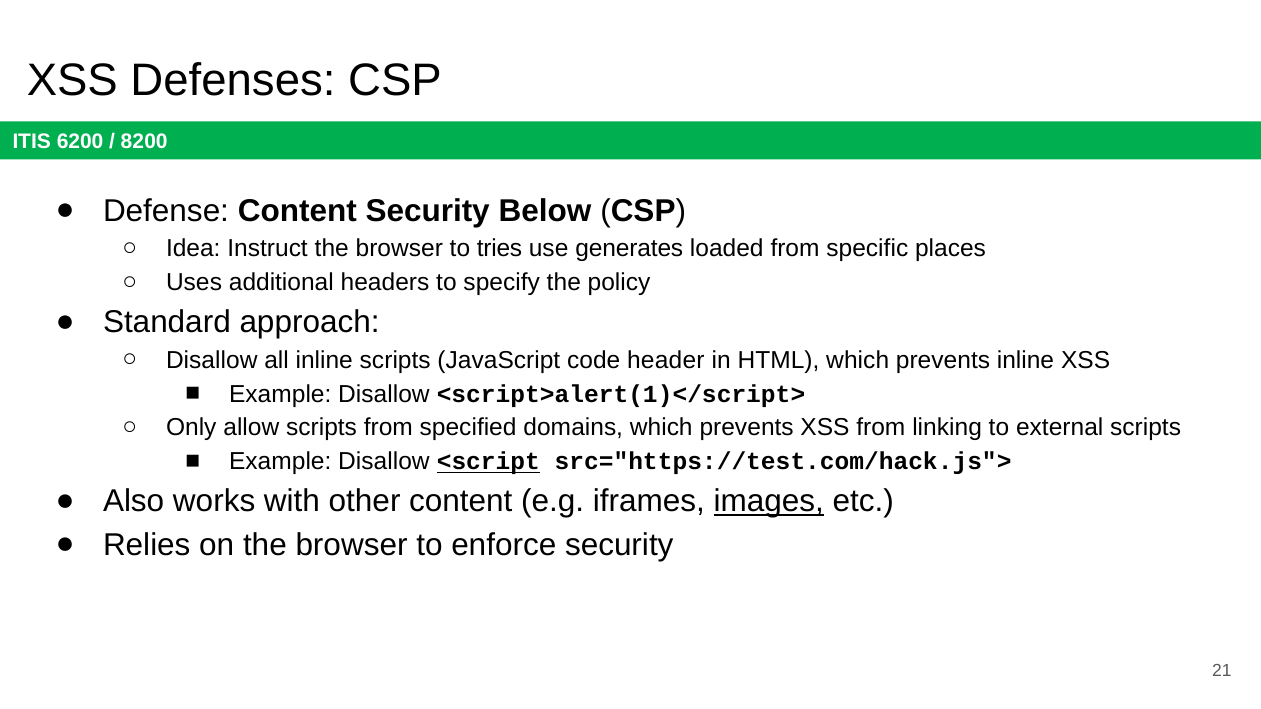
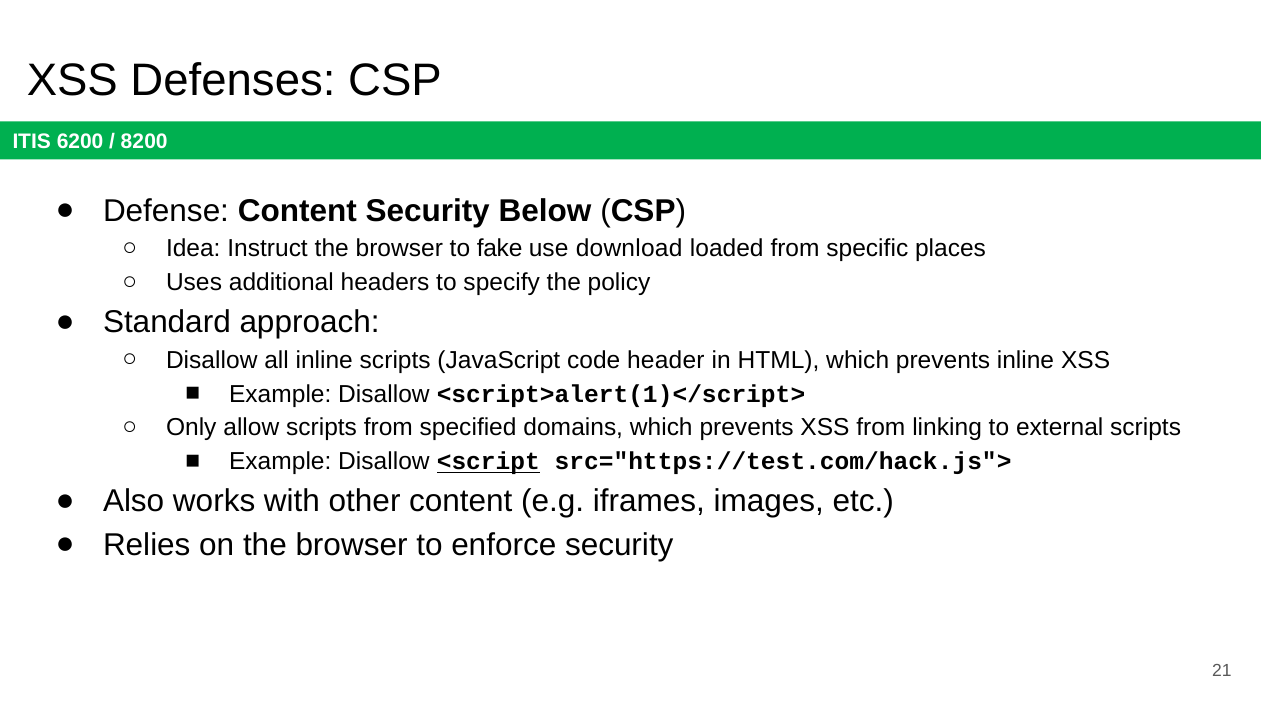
tries: tries -> fake
generates: generates -> download
images underline: present -> none
